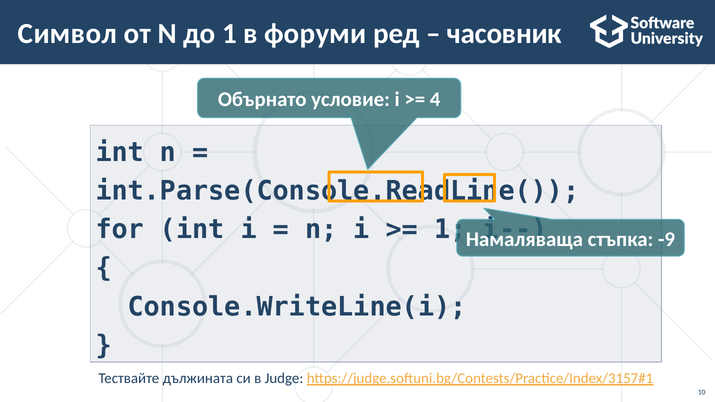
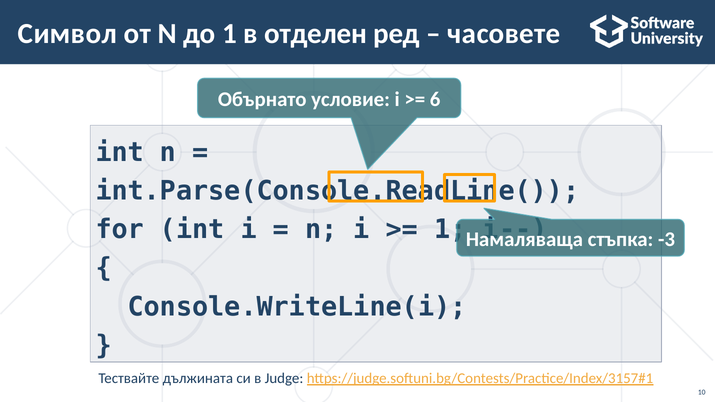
форуми: форуми -> отделен
часовник: часовник -> часовете
4: 4 -> 6
-9: -9 -> -3
